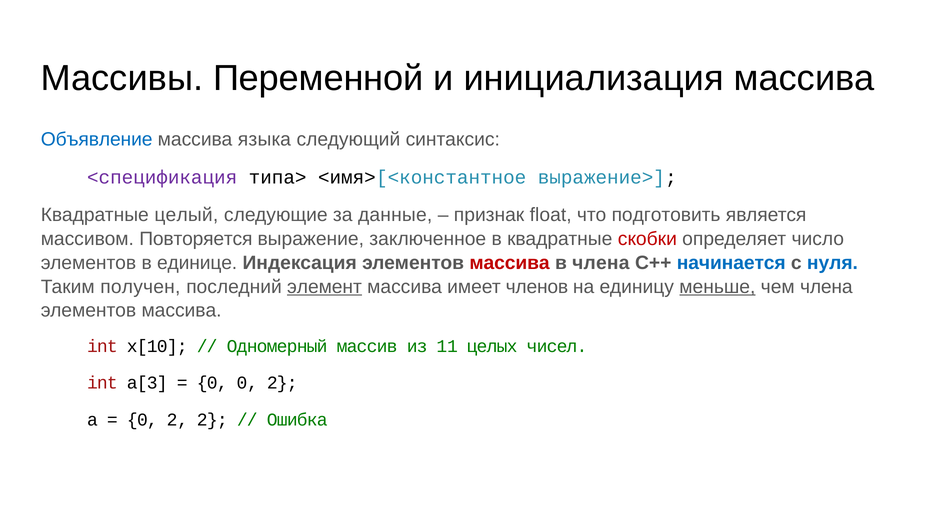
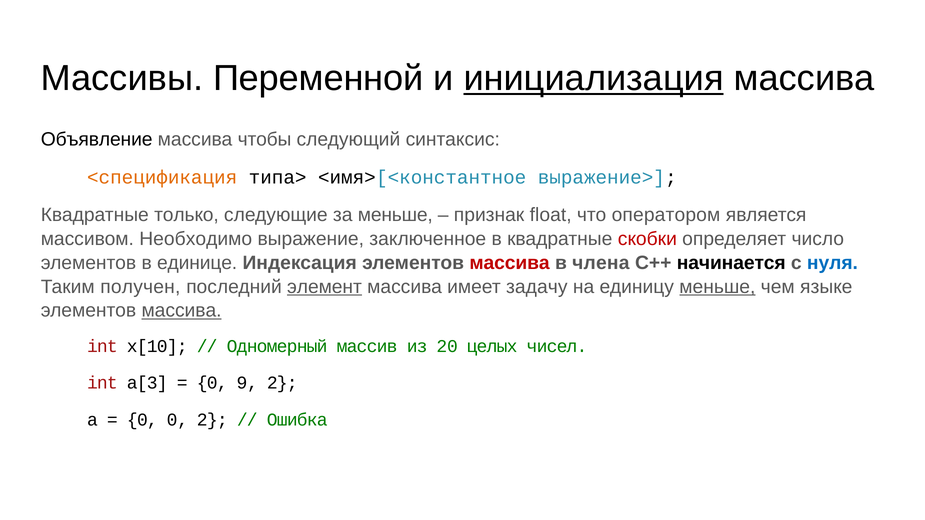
инициализация underline: none -> present
Объявление colour: blue -> black
языка: языка -> чтобы
<спецификация colour: purple -> orange
целый: целый -> только
за данные: данные -> меньше
подготовить: подготовить -> оператором
Повторяется: Повторяется -> Необходимо
начинается colour: blue -> black
членов: членов -> задачу
чем члена: члена -> языке
массива at (182, 311) underline: none -> present
11: 11 -> 20
0 0: 0 -> 9
2 at (177, 420): 2 -> 0
